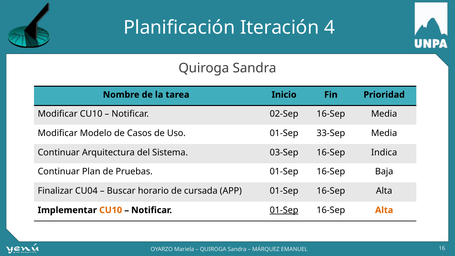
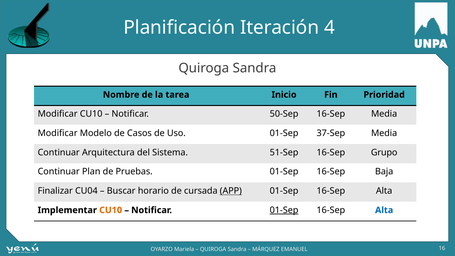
02-Sep: 02-Sep -> 50-Sep
33-Sep: 33-Sep -> 37-Sep
03-Sep: 03-Sep -> 51-Sep
Indica: Indica -> Grupo
APP underline: none -> present
Alta at (384, 210) colour: orange -> blue
